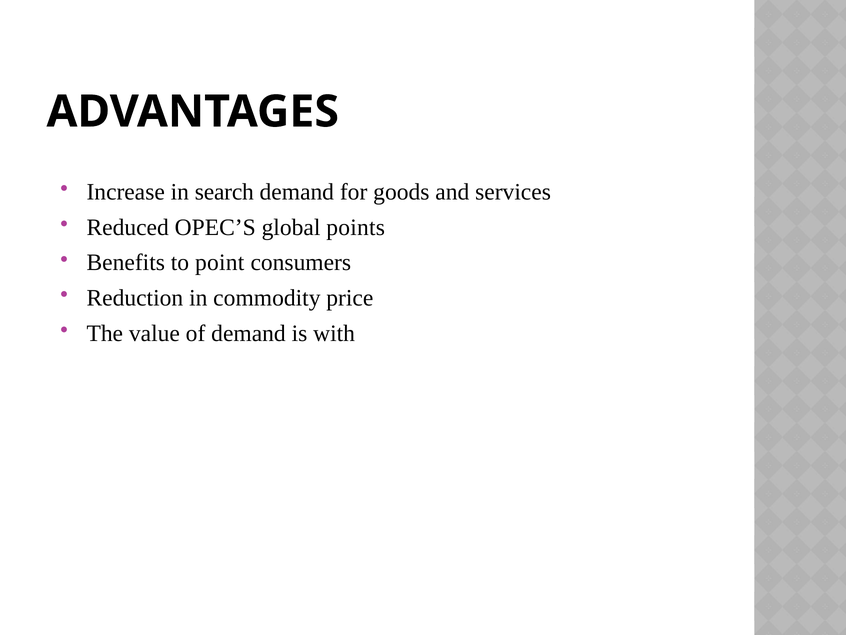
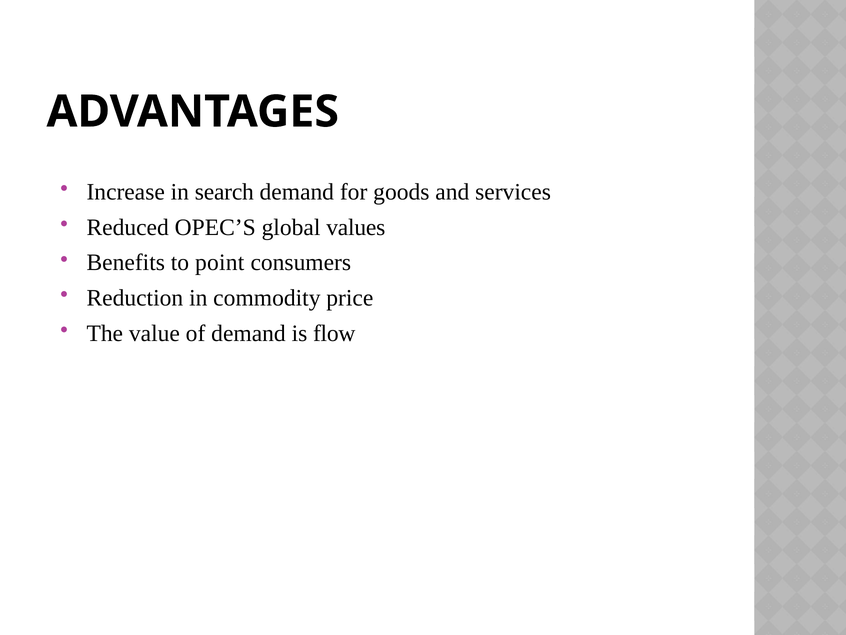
points: points -> values
with: with -> flow
